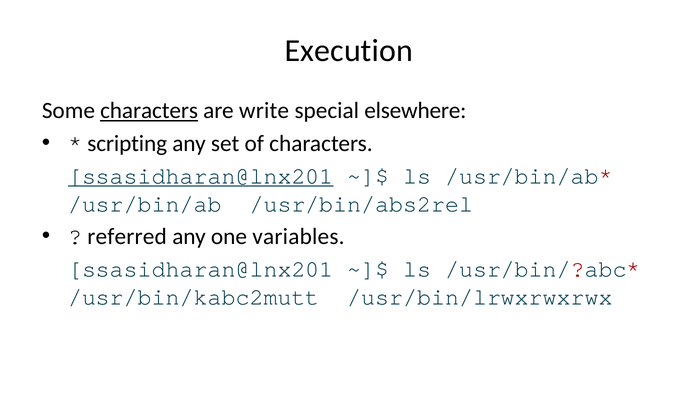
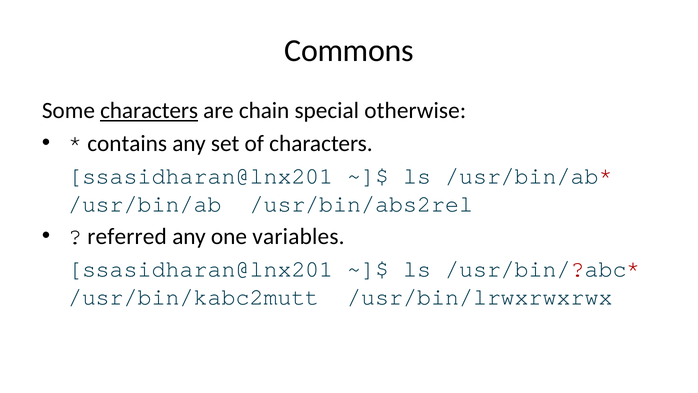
Execution: Execution -> Commons
write: write -> chain
elsewhere: elsewhere -> otherwise
scripting: scripting -> contains
ssasidharan@lnx201 at (201, 176) underline: present -> none
